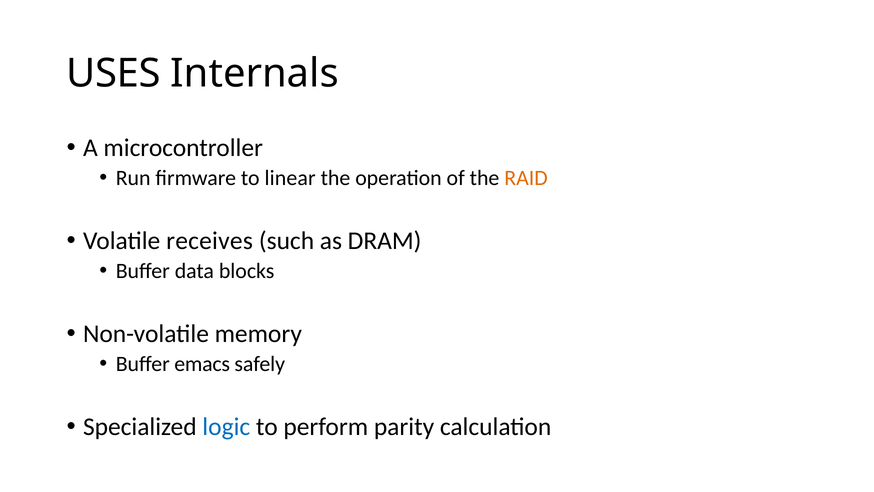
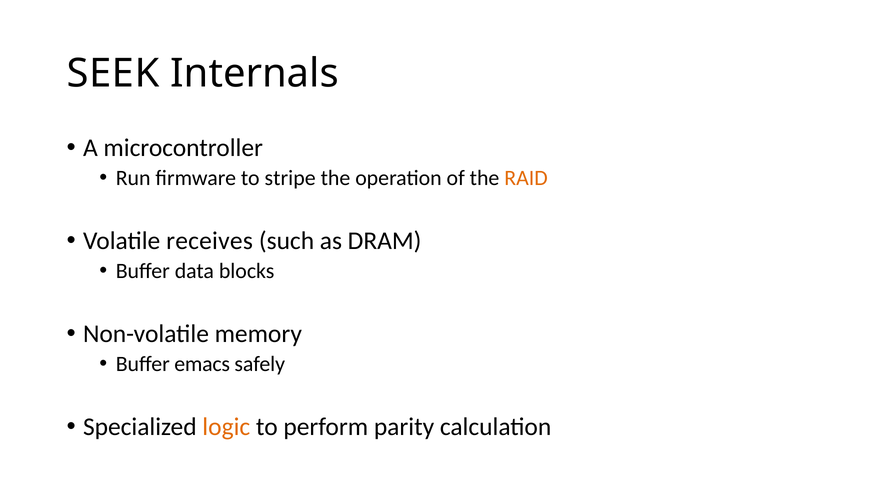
USES: USES -> SEEK
linear: linear -> stripe
logic colour: blue -> orange
